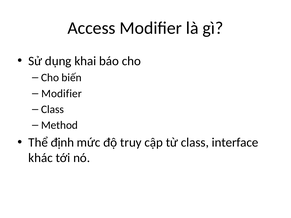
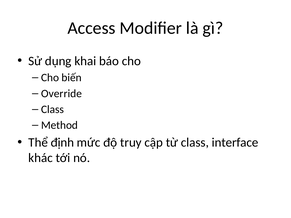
Modifier at (62, 94): Modifier -> Override
